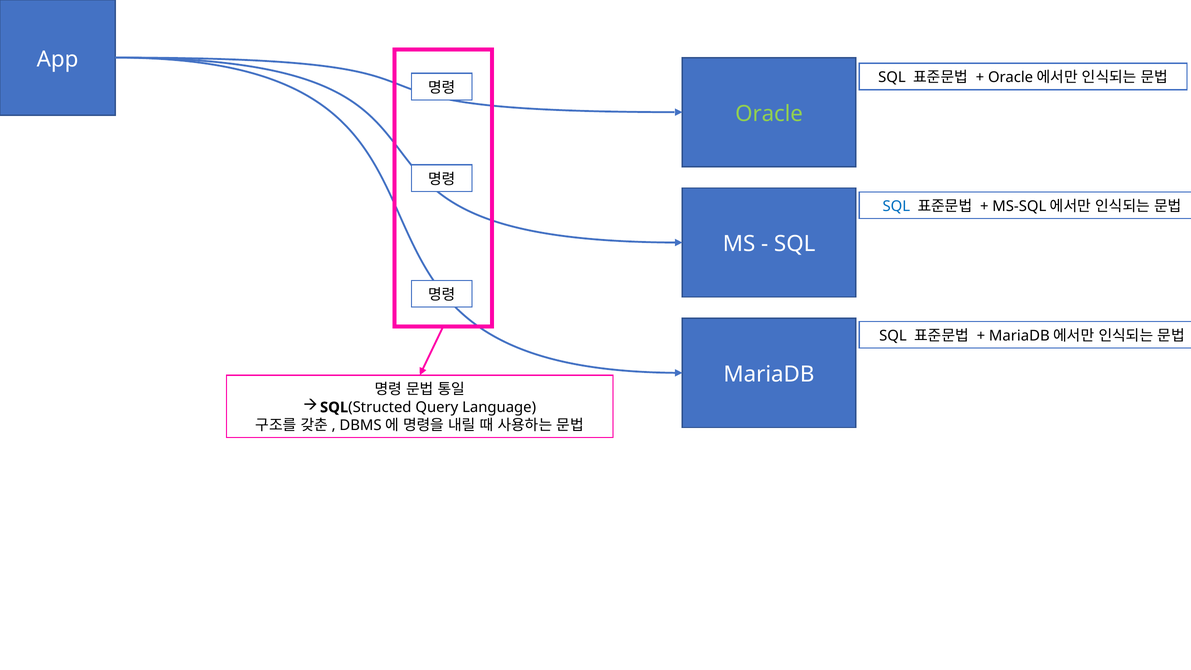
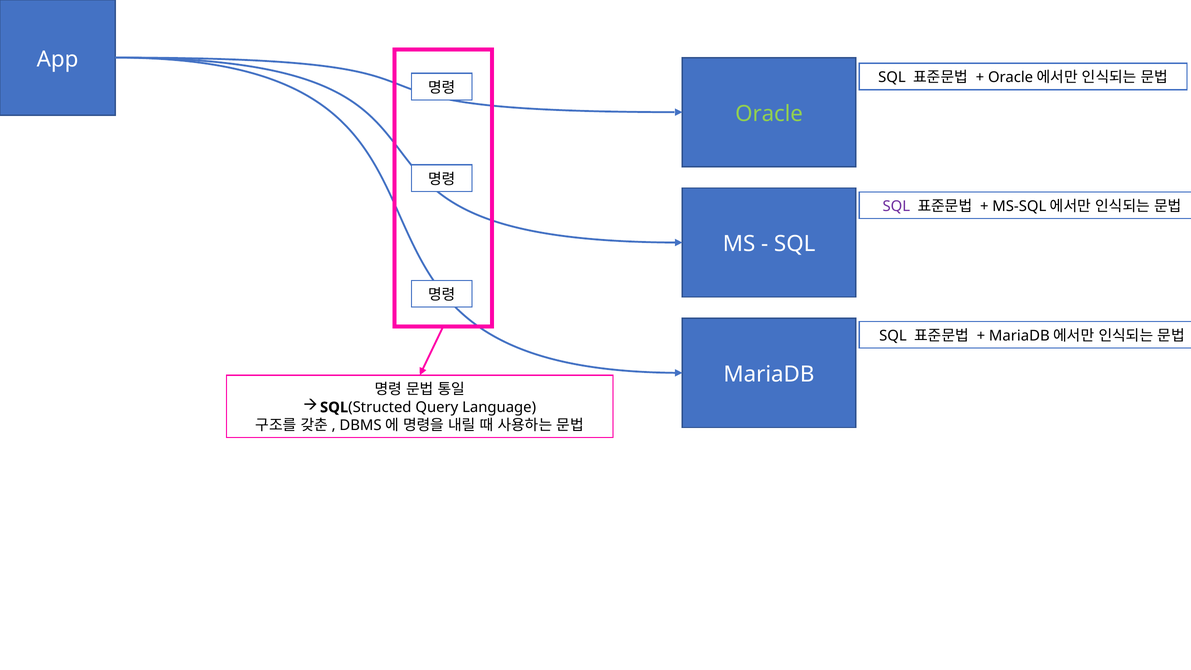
SQL at (896, 206) colour: blue -> purple
